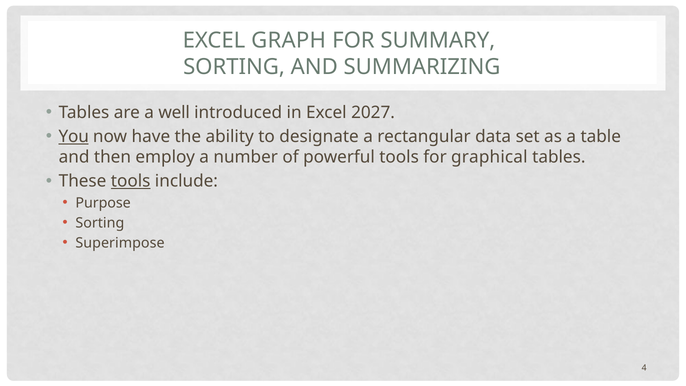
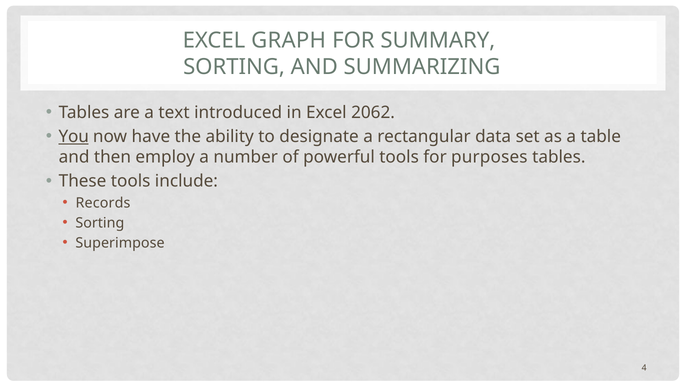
well: well -> text
2027: 2027 -> 2062
graphical: graphical -> purposes
tools at (131, 181) underline: present -> none
Purpose: Purpose -> Records
